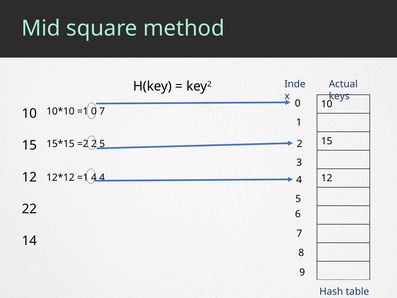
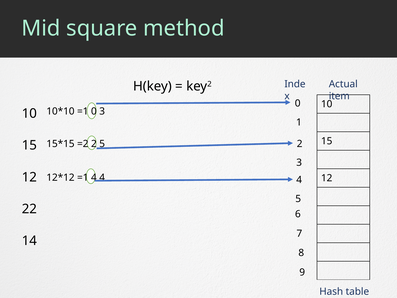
keys: keys -> item
=1 0 7: 7 -> 3
